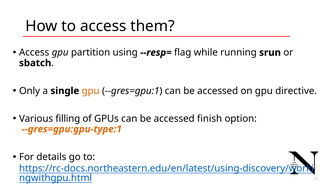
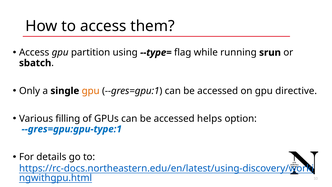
--resp=: --resp= -> --type=
finish: finish -> helps
--gres=gpu:gpu-type:1 colour: orange -> blue
